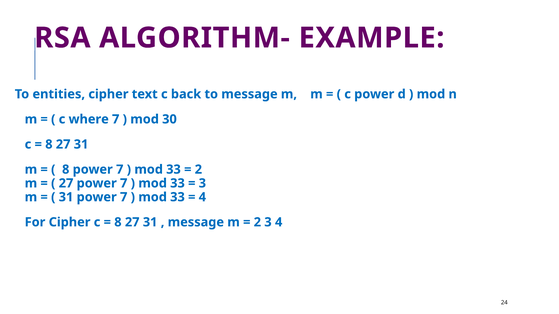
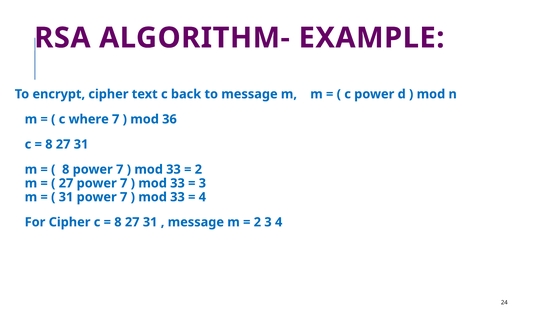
entities: entities -> encrypt
30: 30 -> 36
